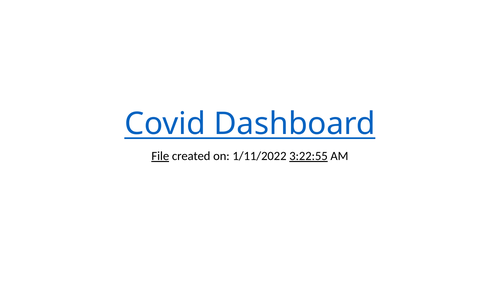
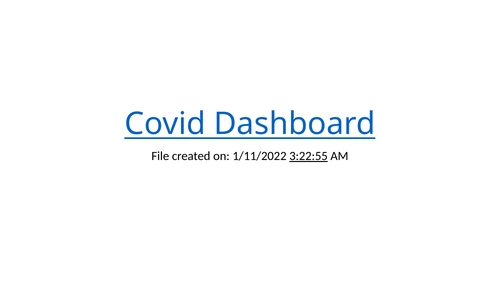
File underline: present -> none
